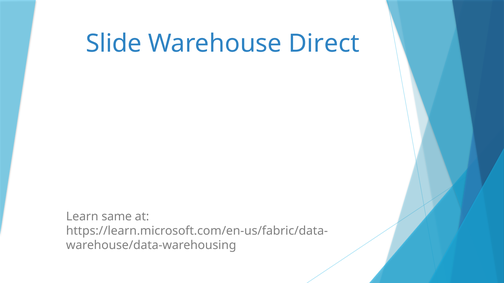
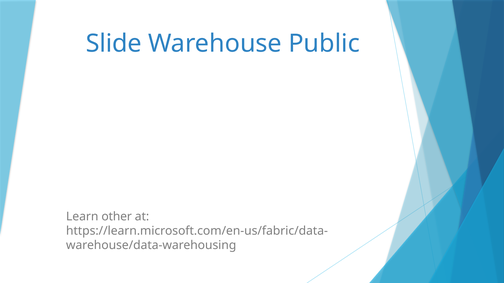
Direct: Direct -> Public
same: same -> other
